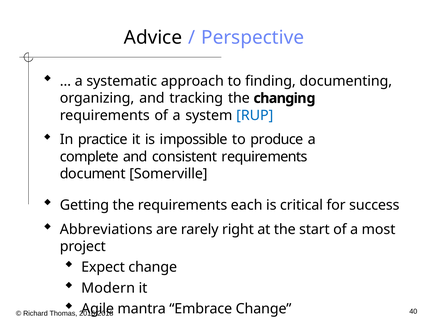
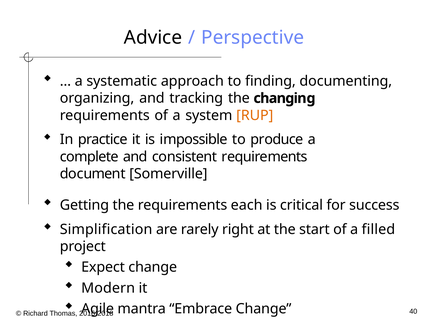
RUP colour: blue -> orange
Abbreviations: Abbreviations -> Simplification
most: most -> filled
